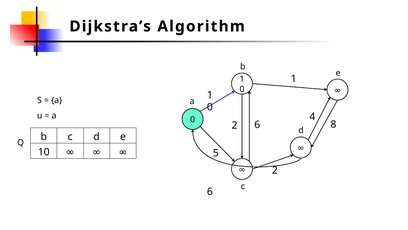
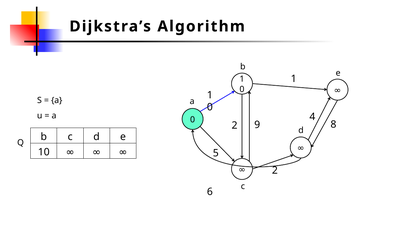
2 6: 6 -> 9
